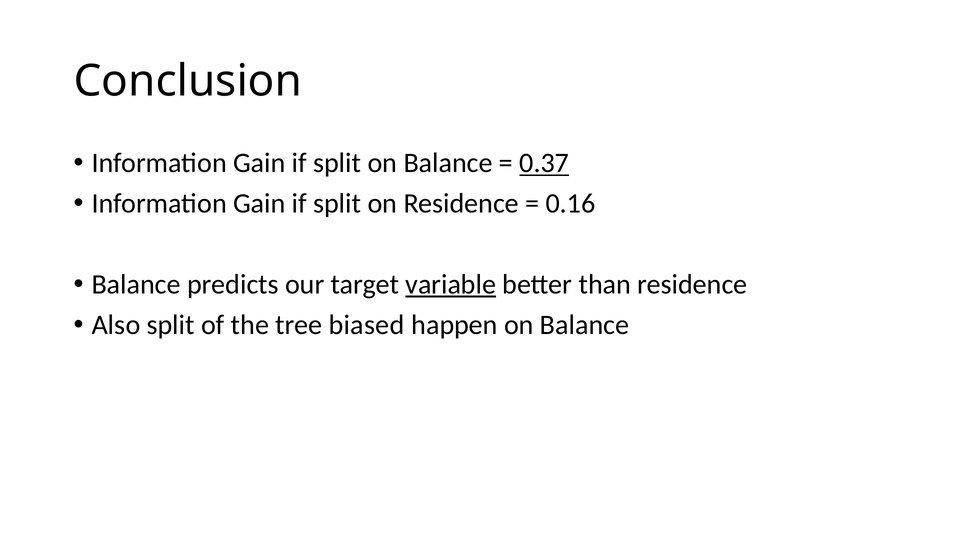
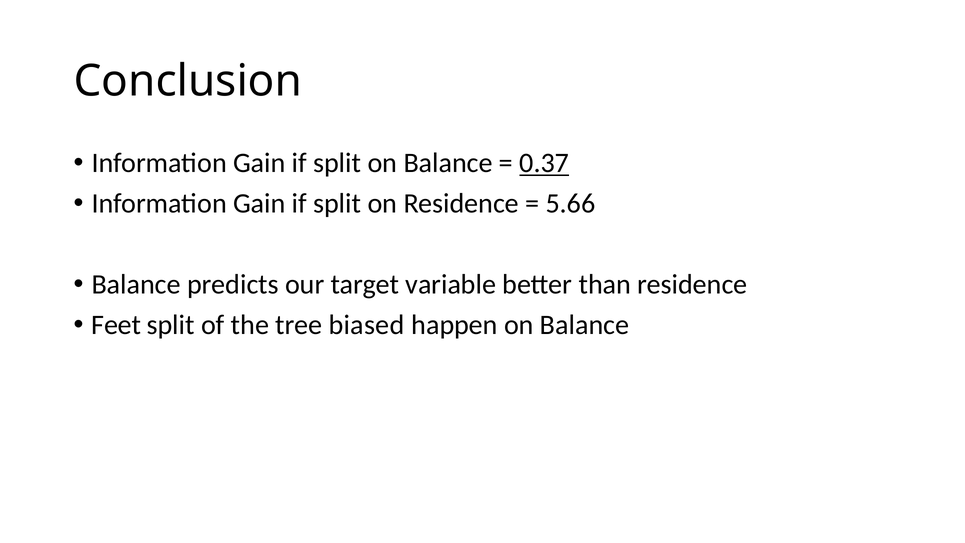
0.16: 0.16 -> 5.66
variable underline: present -> none
Also: Also -> Feet
